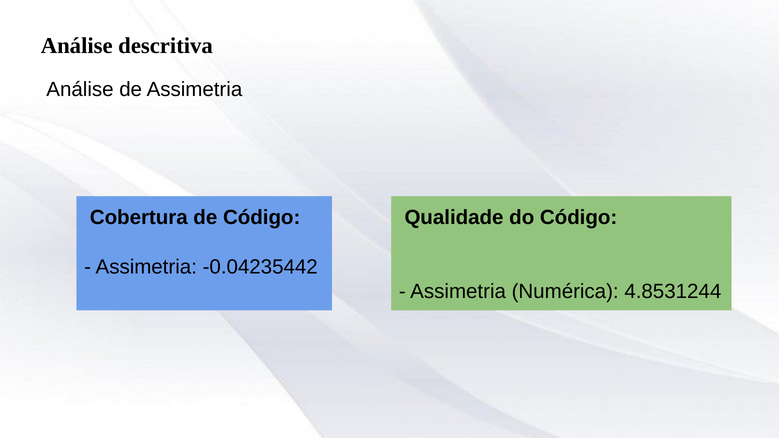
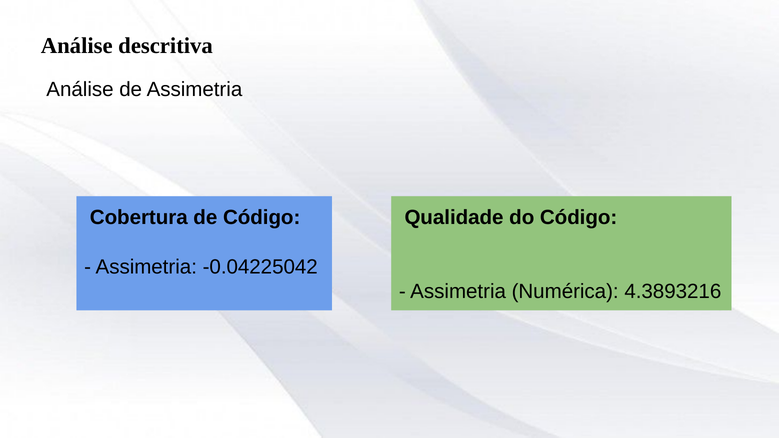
-0.04235442: -0.04235442 -> -0.04225042
4.8531244: 4.8531244 -> 4.3893216
